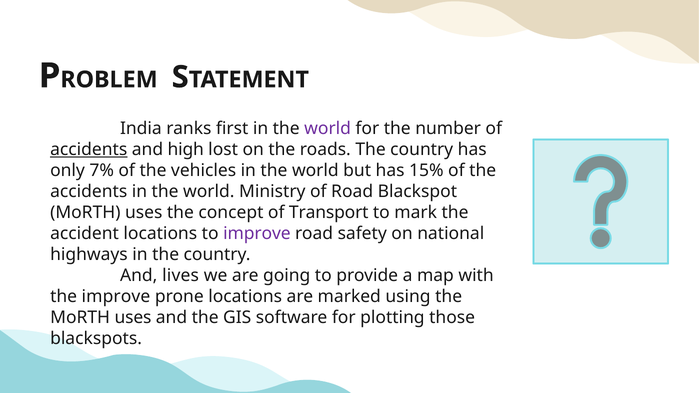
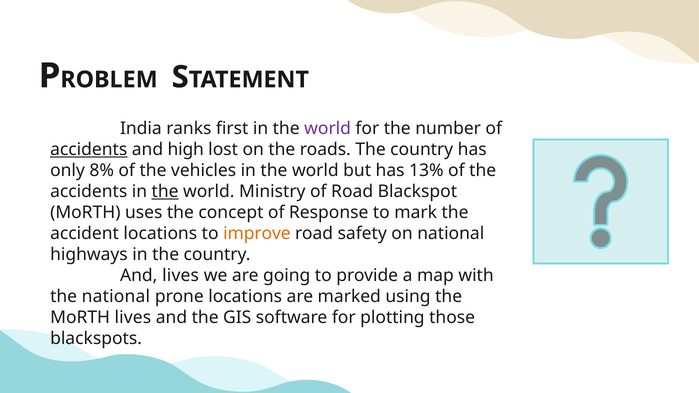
7%: 7% -> 8%
15%: 15% -> 13%
the at (165, 192) underline: none -> present
Transport: Transport -> Response
improve at (257, 234) colour: purple -> orange
the improve: improve -> national
uses at (133, 317): uses -> lives
